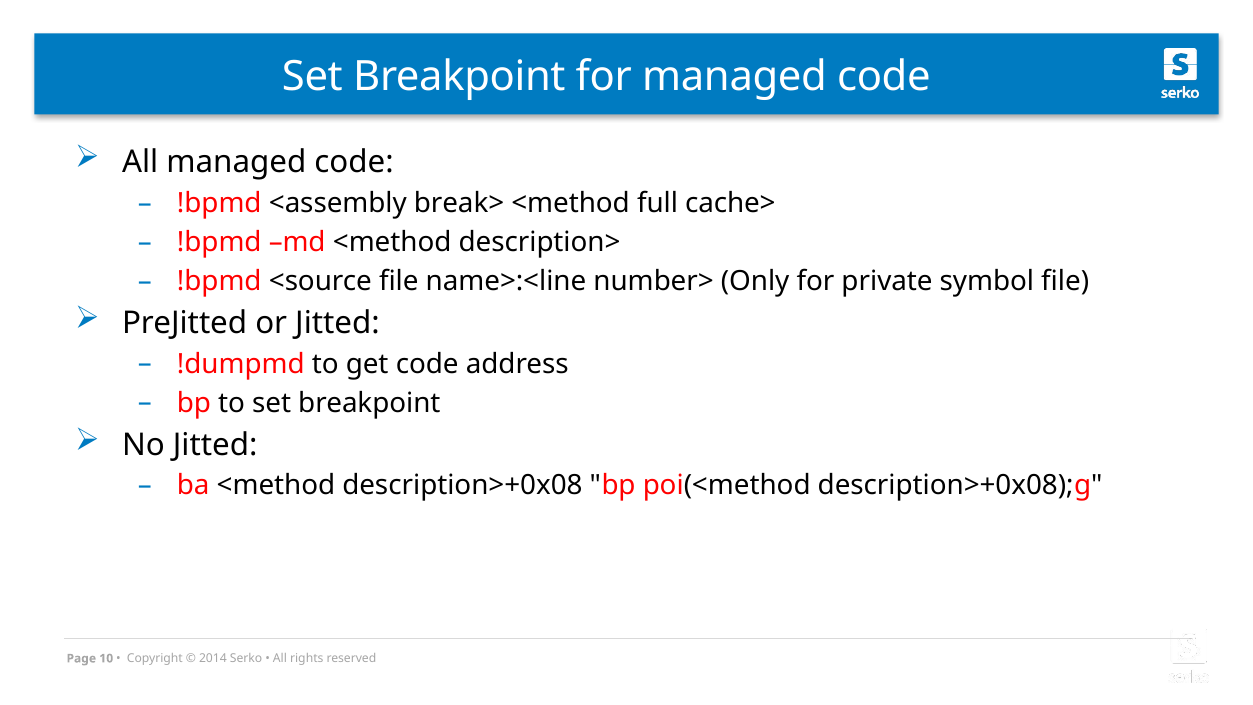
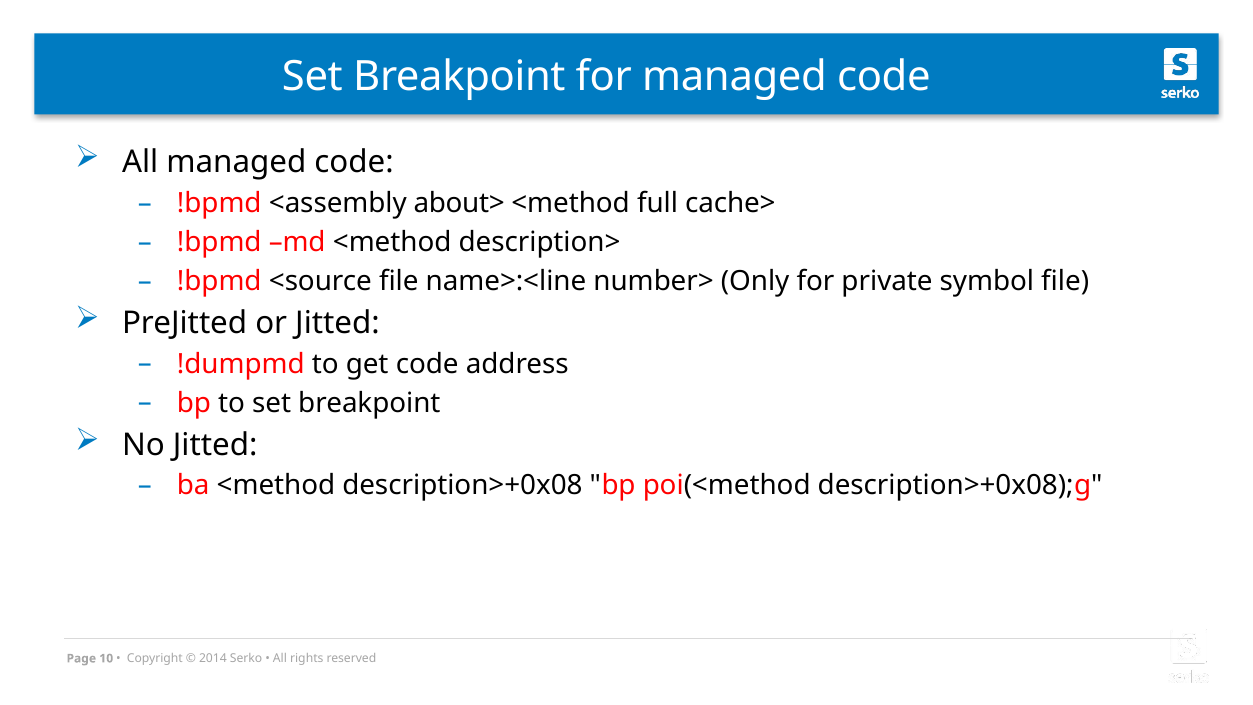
break>: break> -> about>
